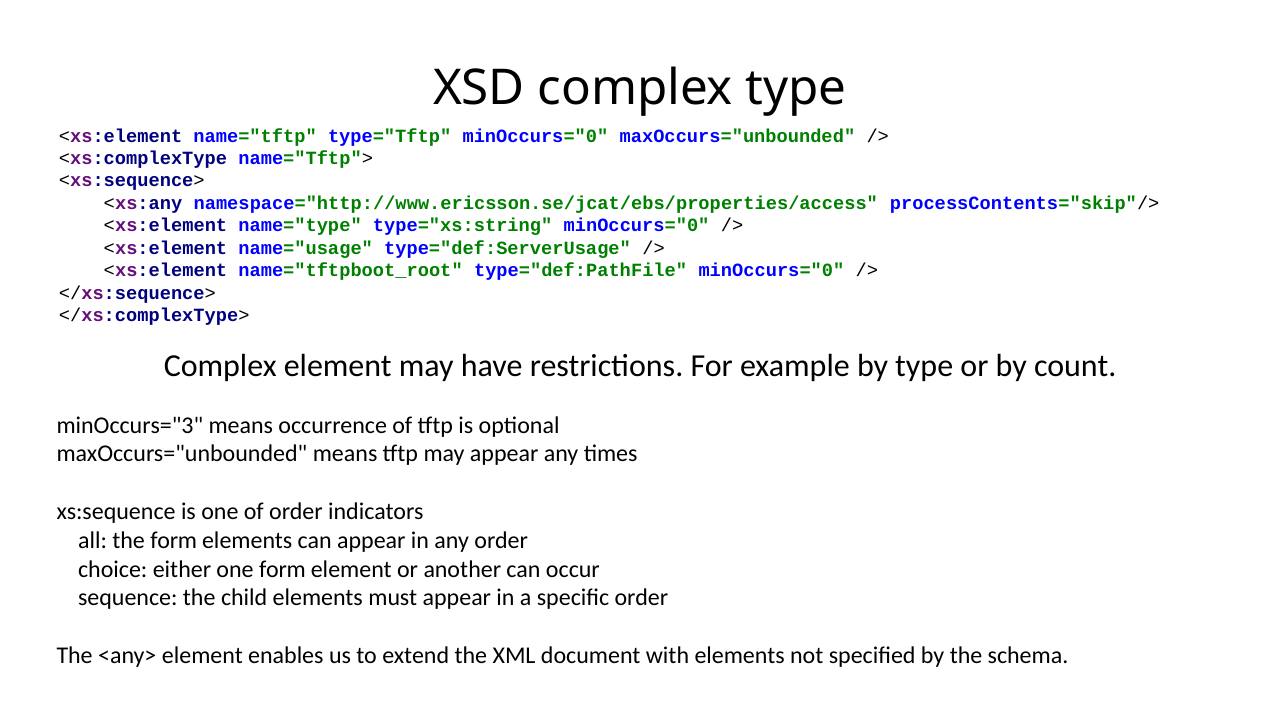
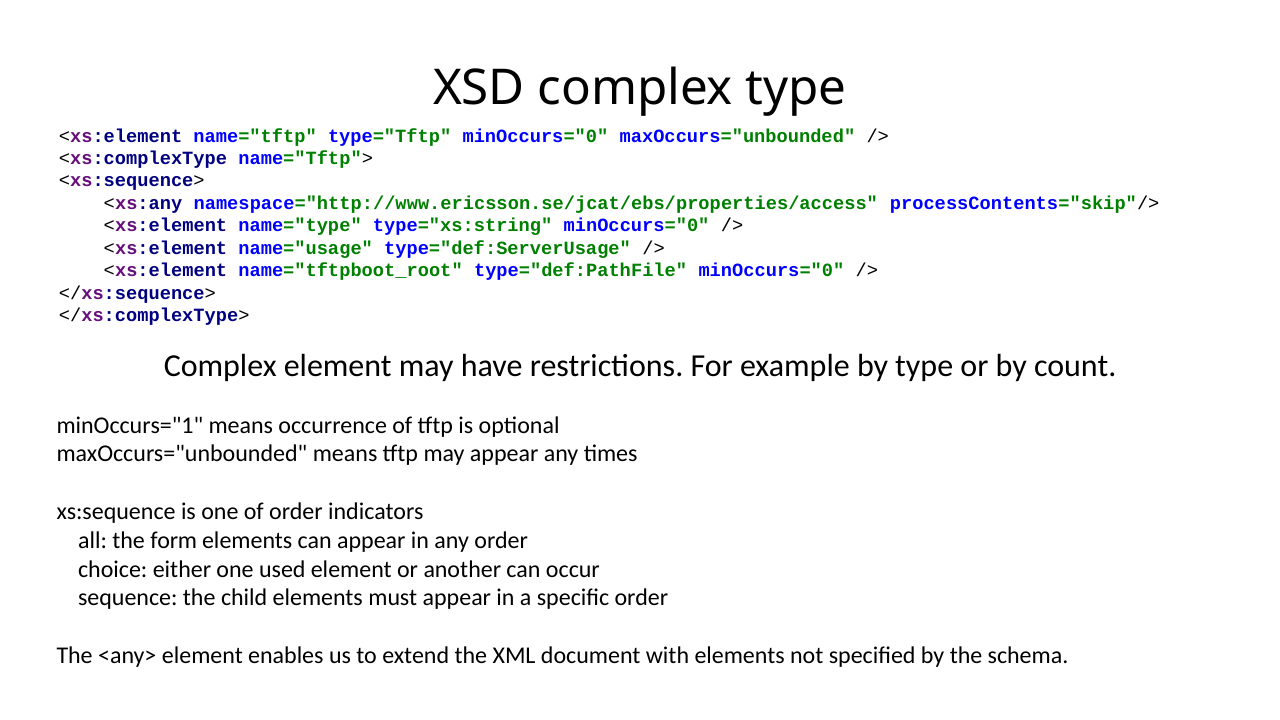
minOccurs="3: minOccurs="3 -> minOccurs="1
one form: form -> used
